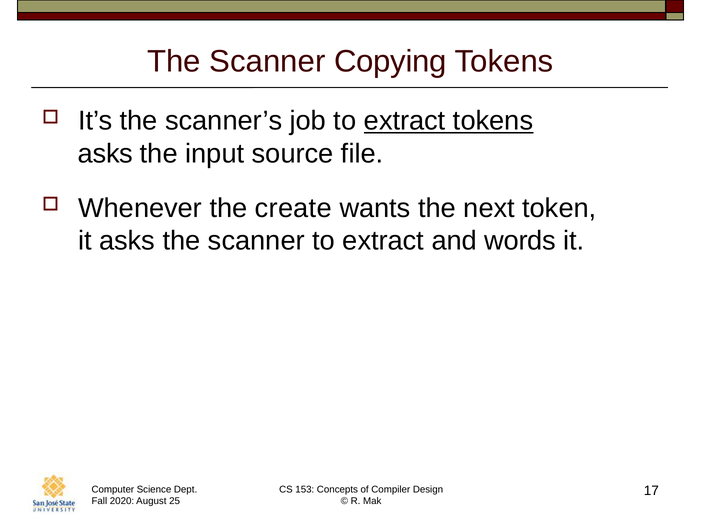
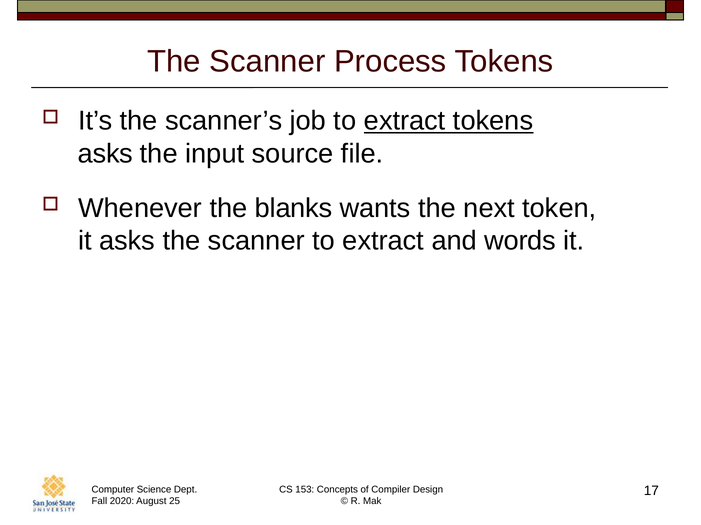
Copying: Copying -> Process
create: create -> blanks
